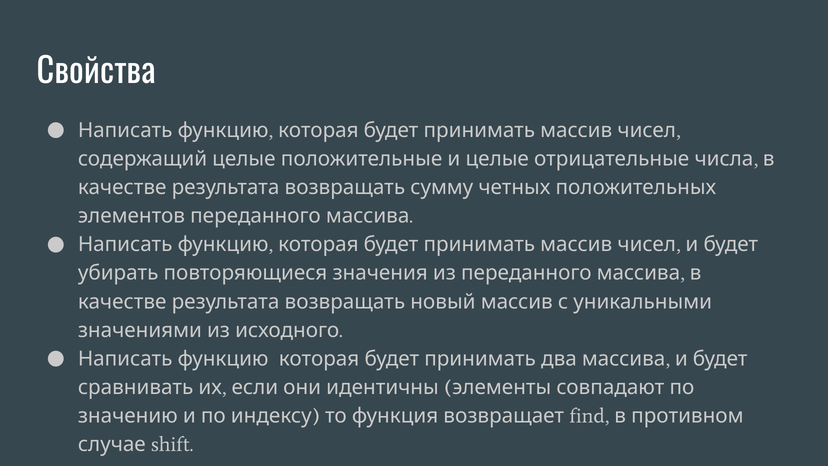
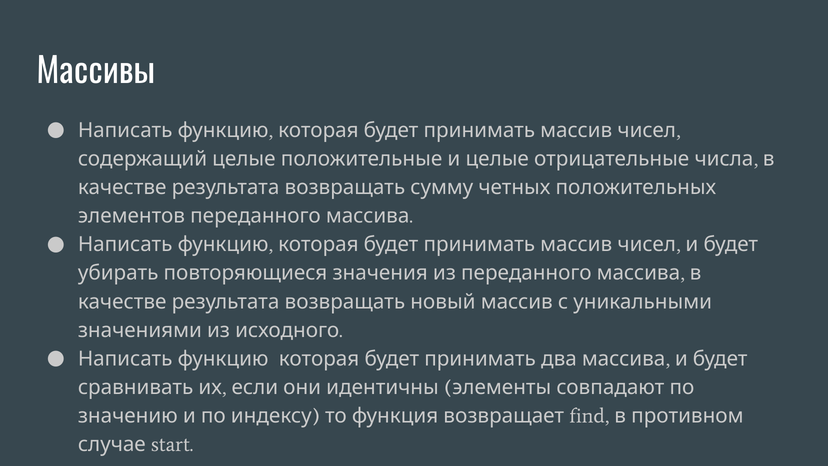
Свойства: Свойства -> Массивы
shift: shift -> start
